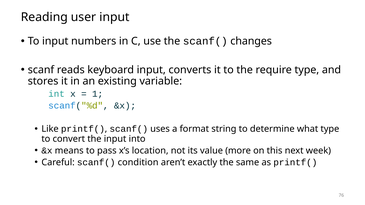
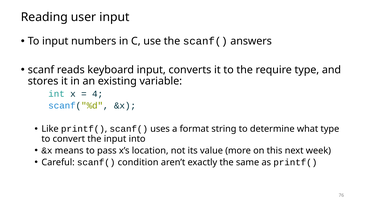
changes: changes -> answers
1: 1 -> 4
